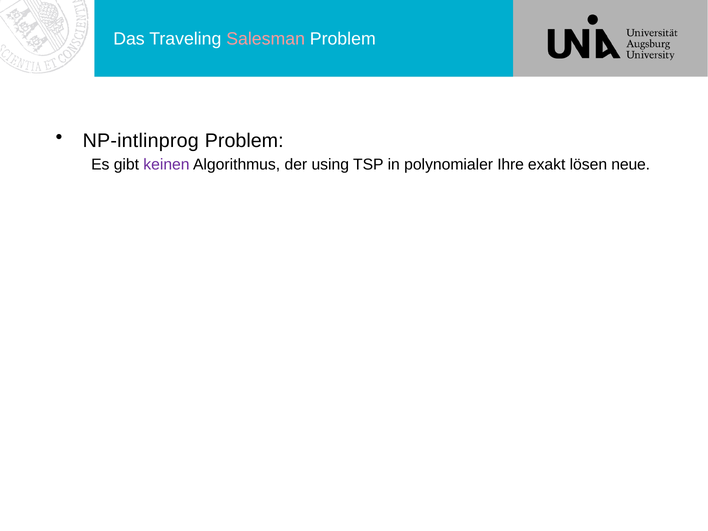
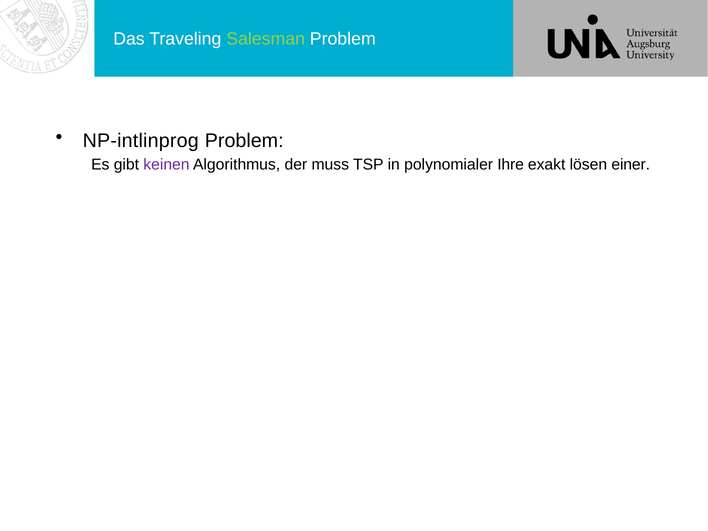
Salesman colour: pink -> light green
using: using -> muss
neue: neue -> einer
